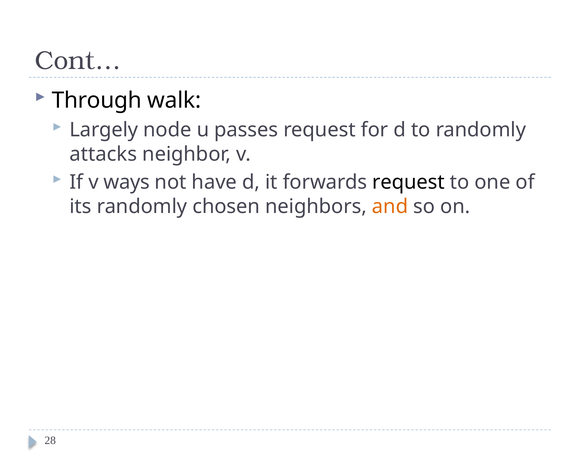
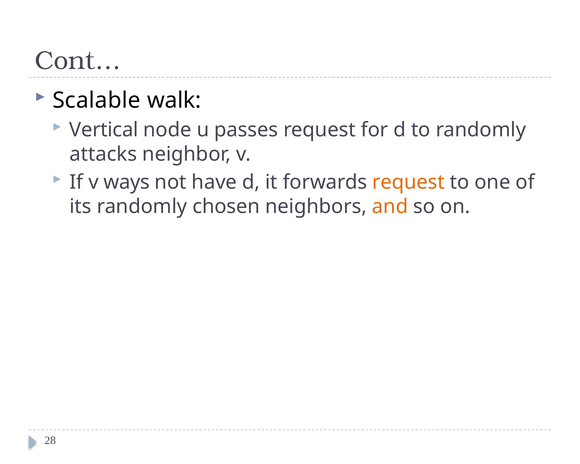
Through: Through -> Scalable
Largely: Largely -> Vertical
request at (408, 182) colour: black -> orange
